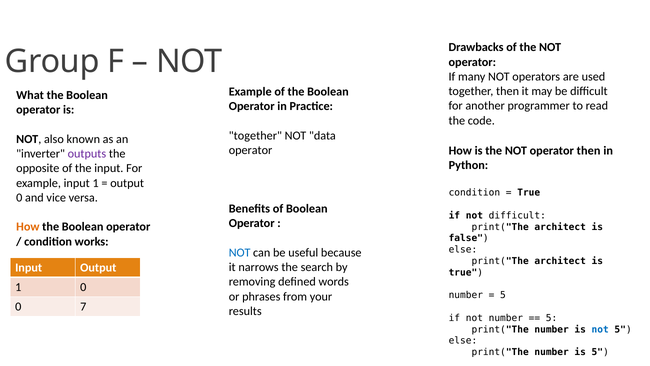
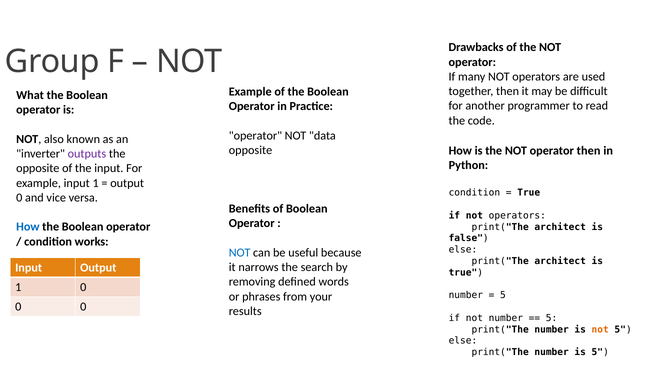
together at (255, 136): together -> operator
operator at (251, 150): operator -> opposite
if not difficult: difficult -> operators
How at (28, 227) colour: orange -> blue
7 at (83, 306): 7 -> 0
not at (600, 329) colour: blue -> orange
